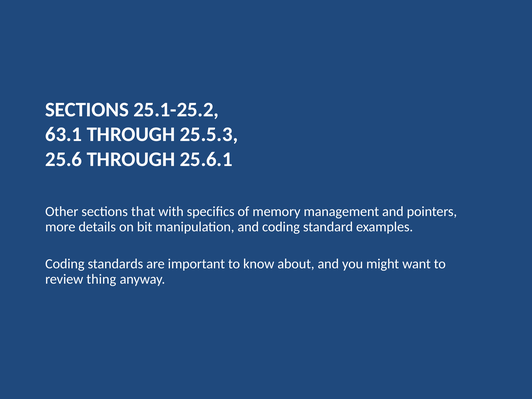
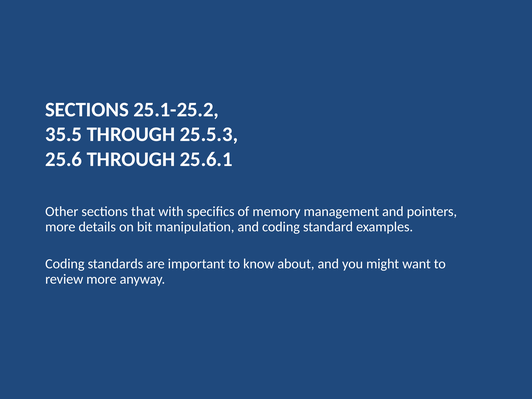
63.1: 63.1 -> 35.5
review thing: thing -> more
